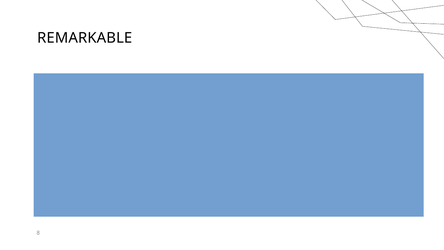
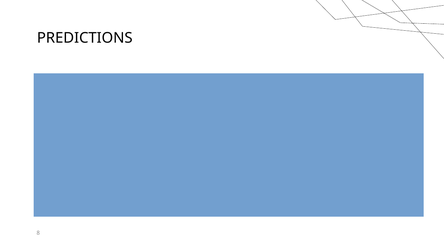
REMARKABLE: REMARKABLE -> PREDICTIONS
